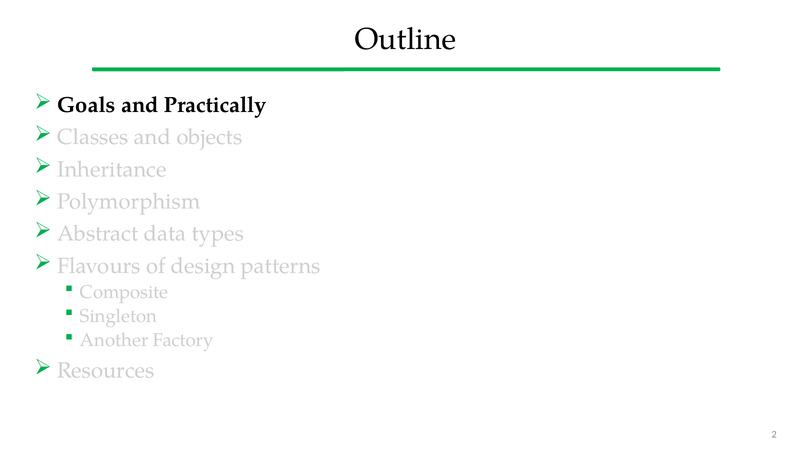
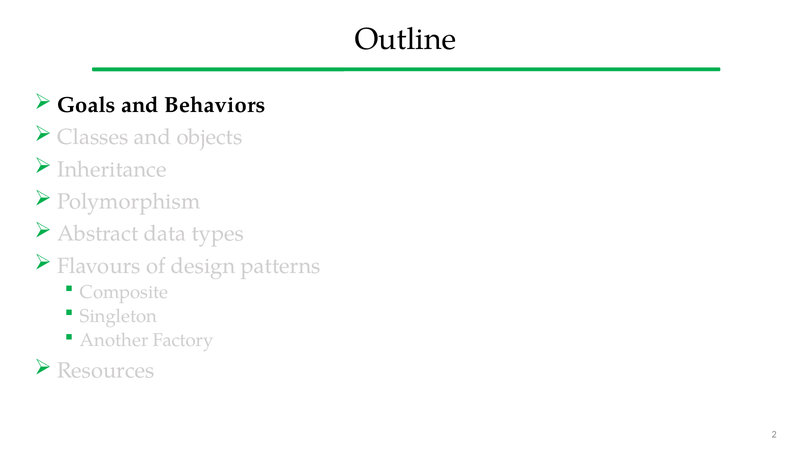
Practically: Practically -> Behaviors
